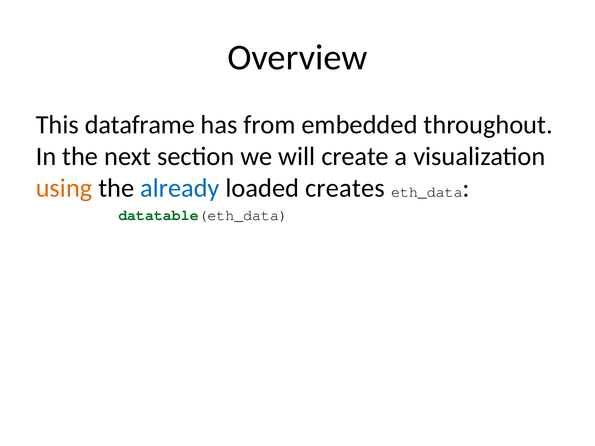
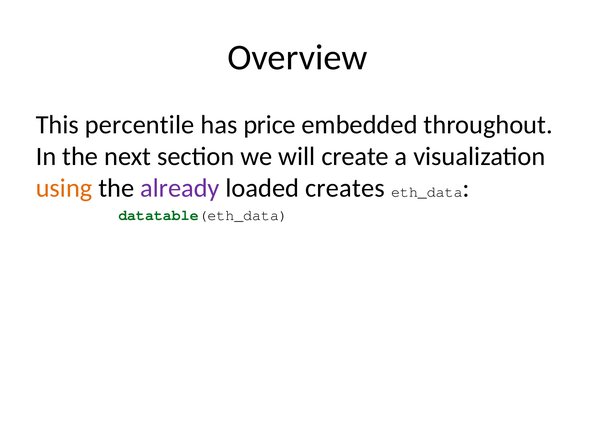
dataframe: dataframe -> percentile
from: from -> price
already colour: blue -> purple
